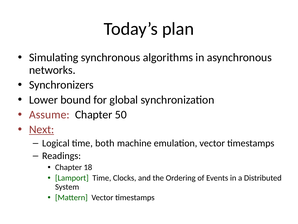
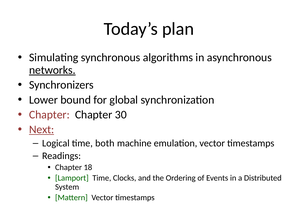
networks underline: none -> present
Assume at (49, 114): Assume -> Chapter
50: 50 -> 30
